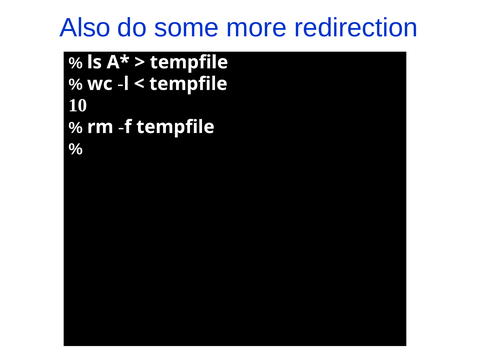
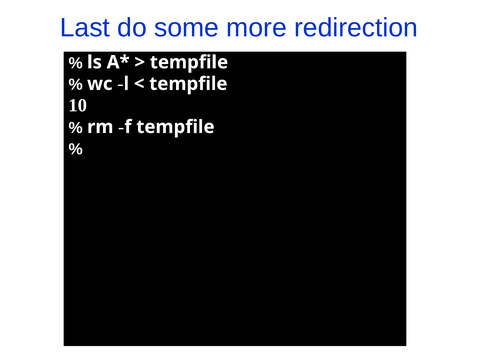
Also: Also -> Last
